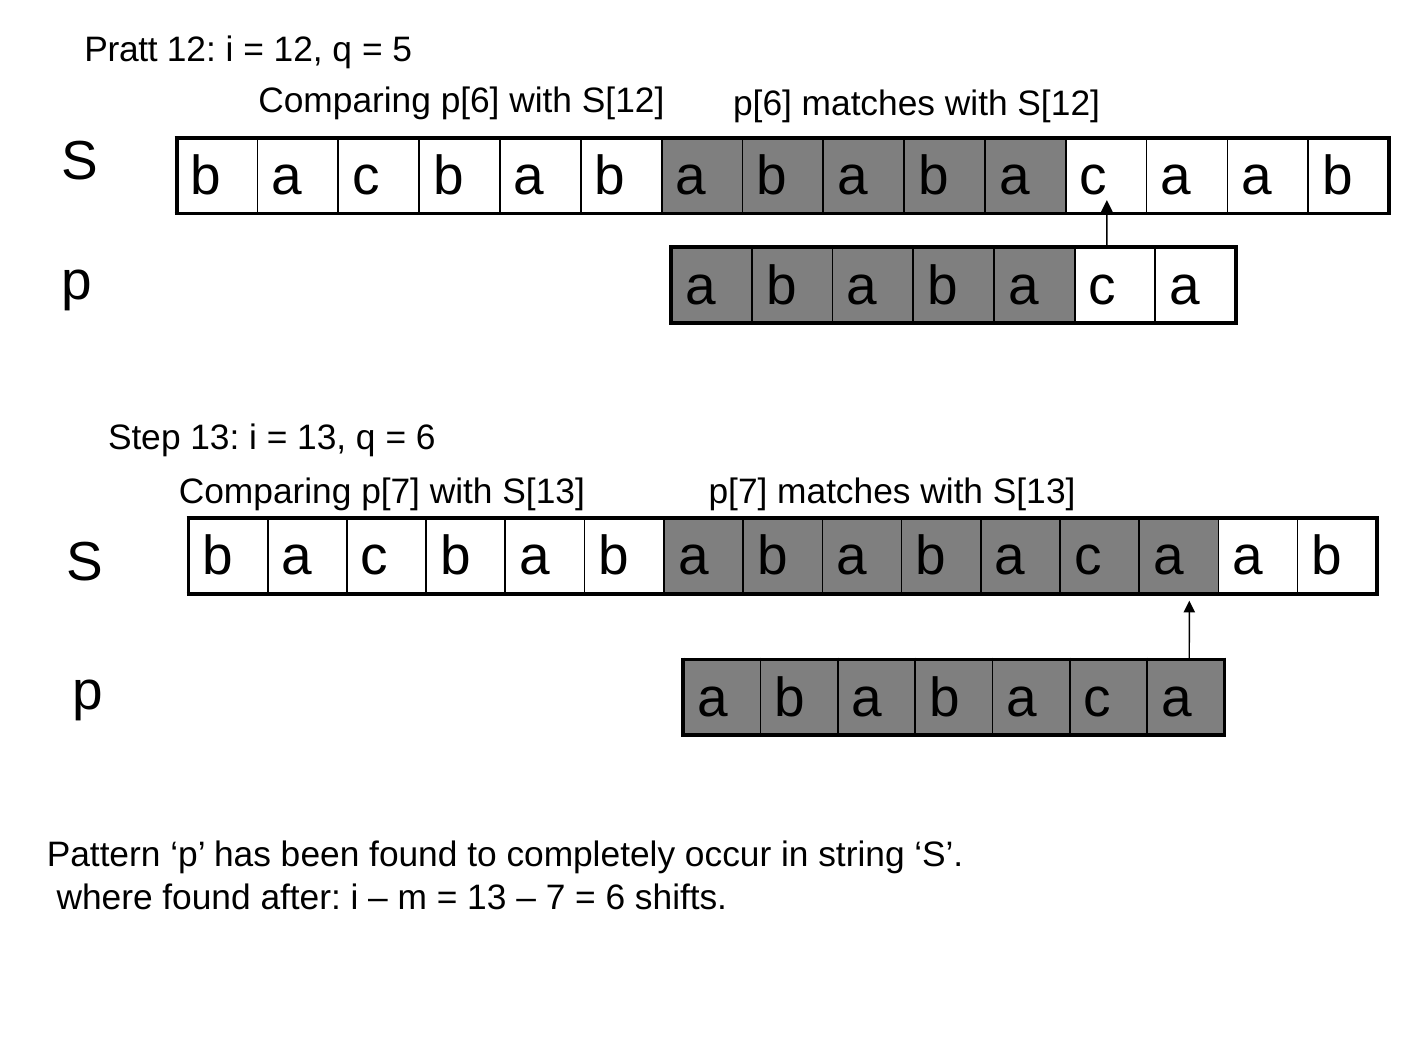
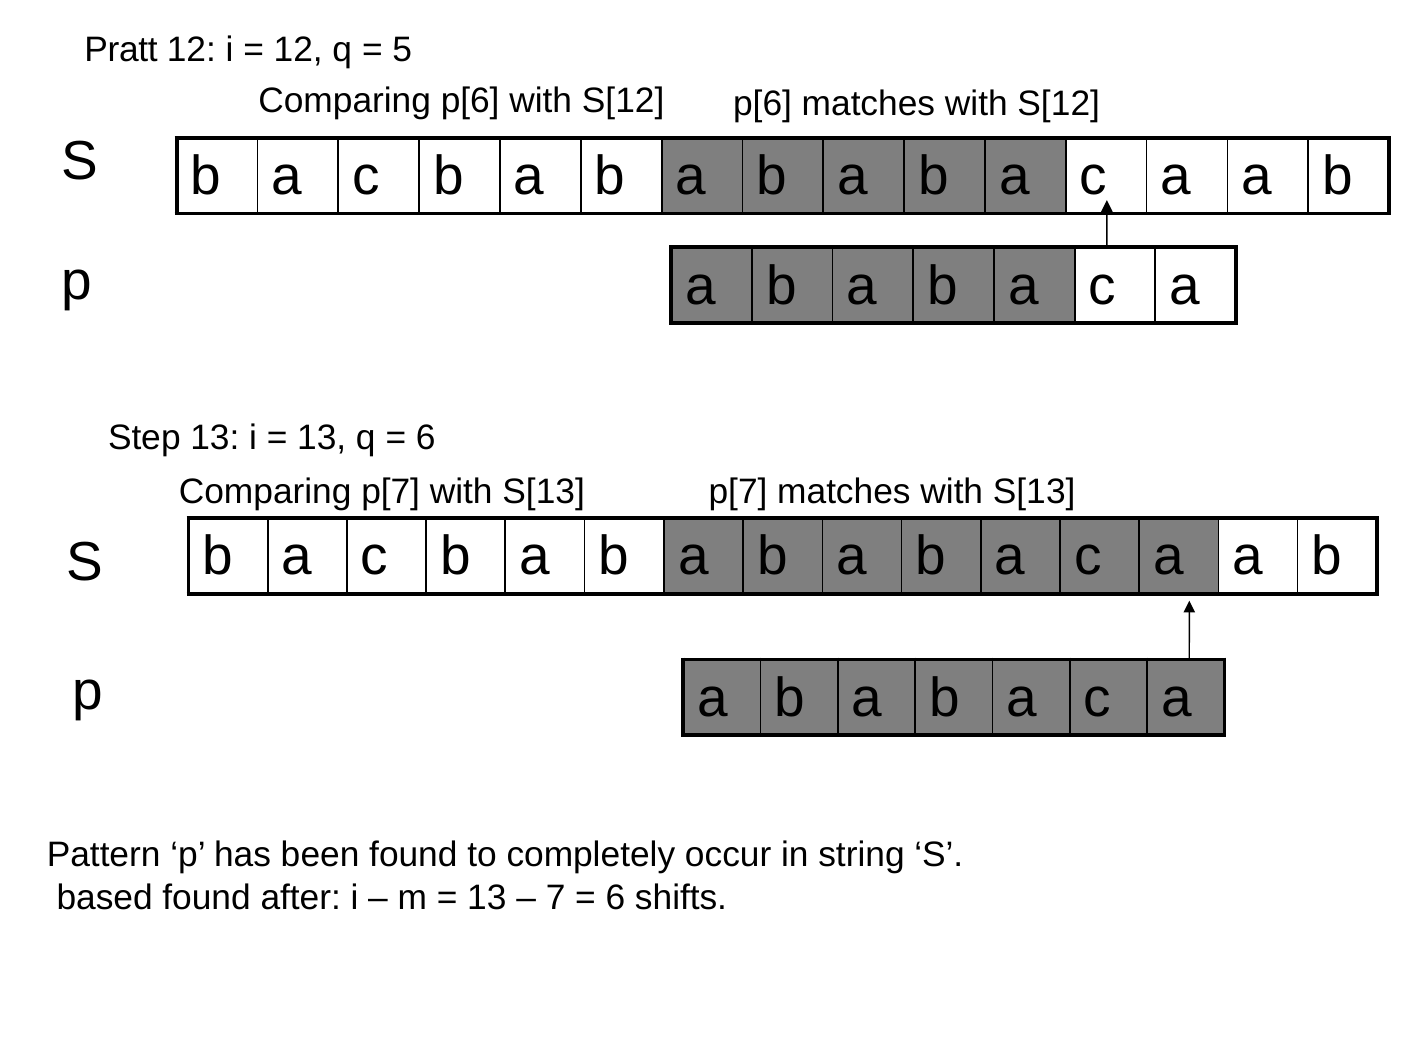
where: where -> based
